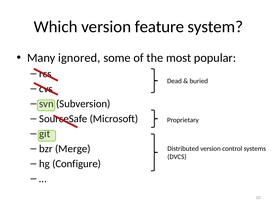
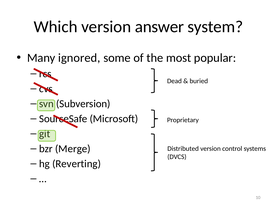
feature: feature -> answer
Configure: Configure -> Reverting
